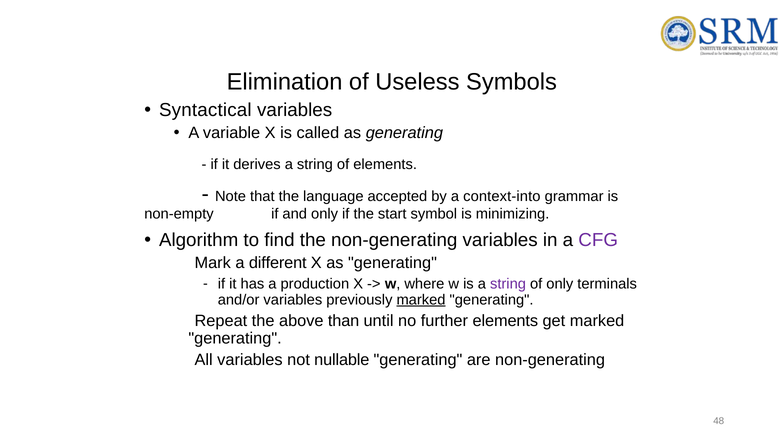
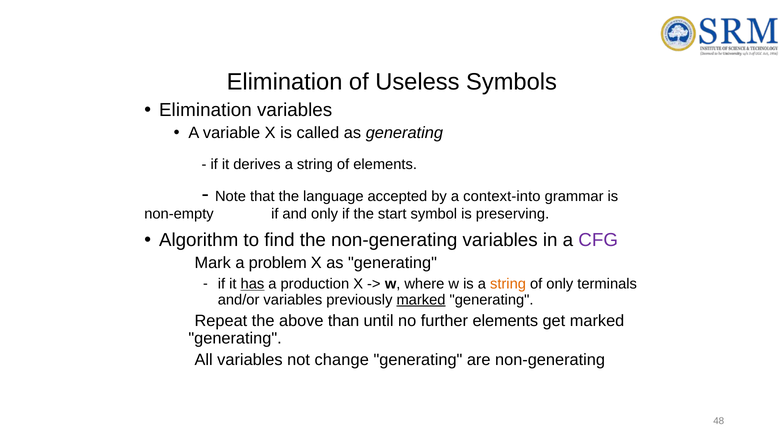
Syntactical at (205, 110): Syntactical -> Elimination
minimizing: minimizing -> preserving
different: different -> problem
has underline: none -> present
string at (508, 284) colour: purple -> orange
nullable: nullable -> change
